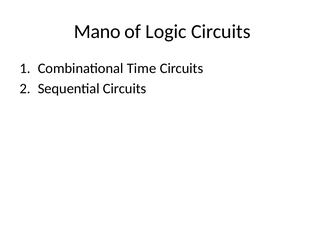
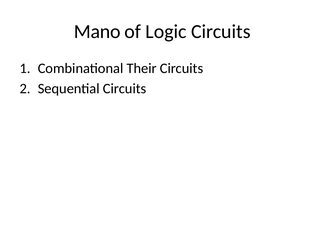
Time: Time -> Their
